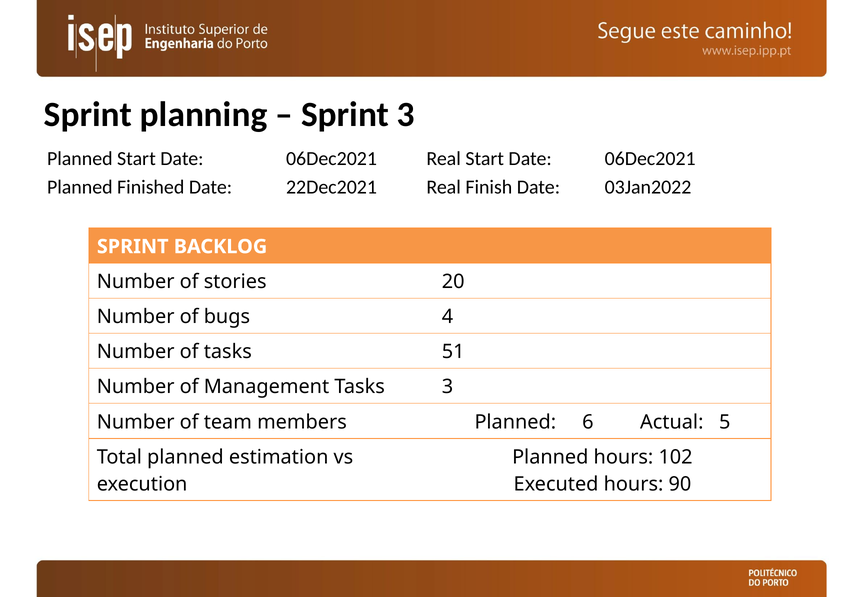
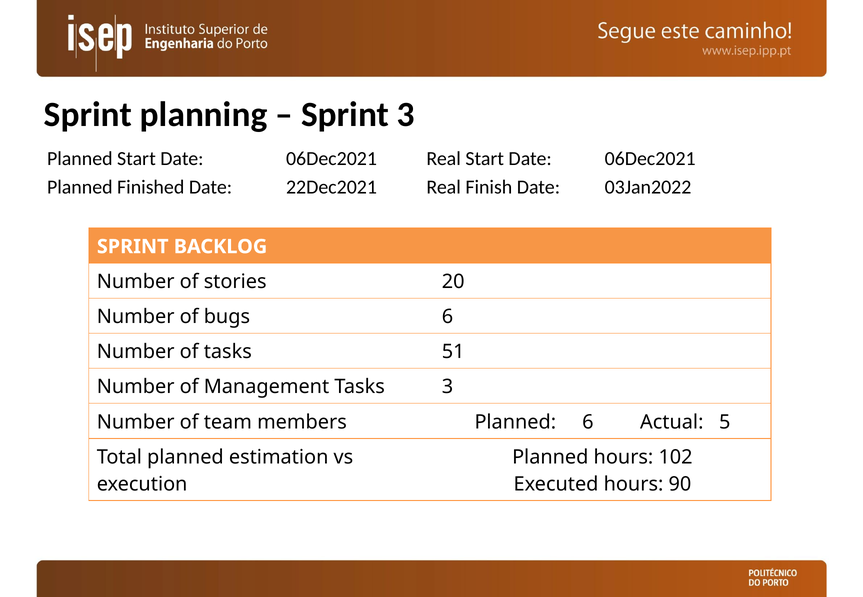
bugs 4: 4 -> 6
